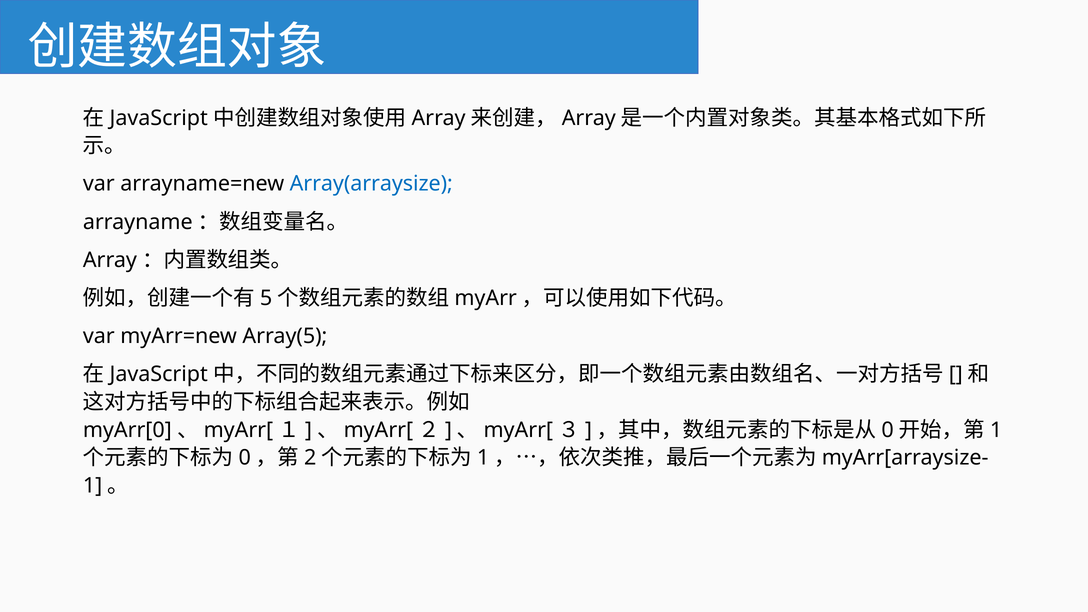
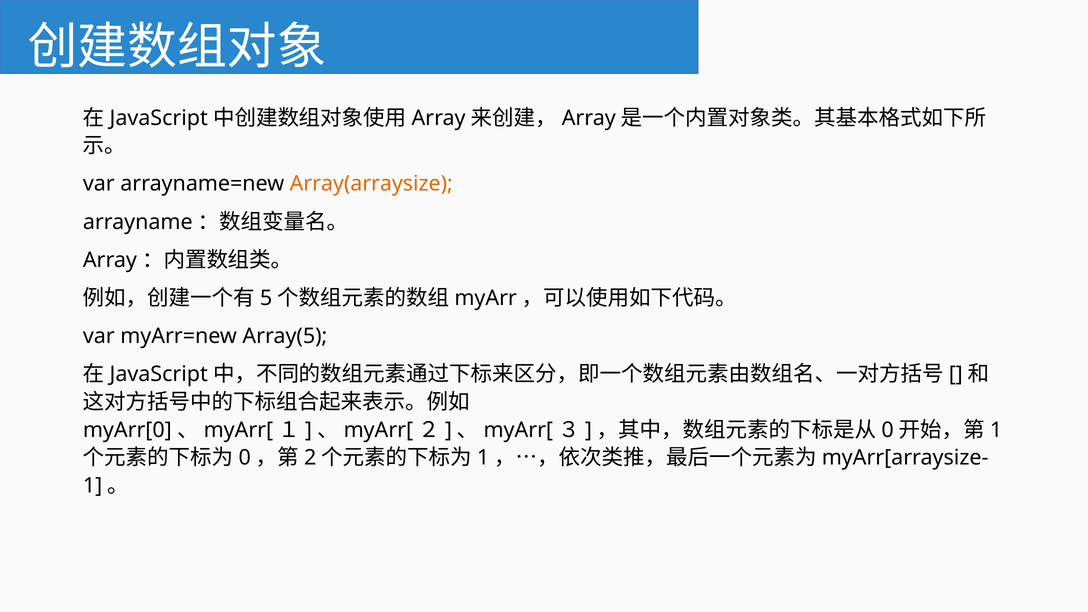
Array(arraysize colour: blue -> orange
